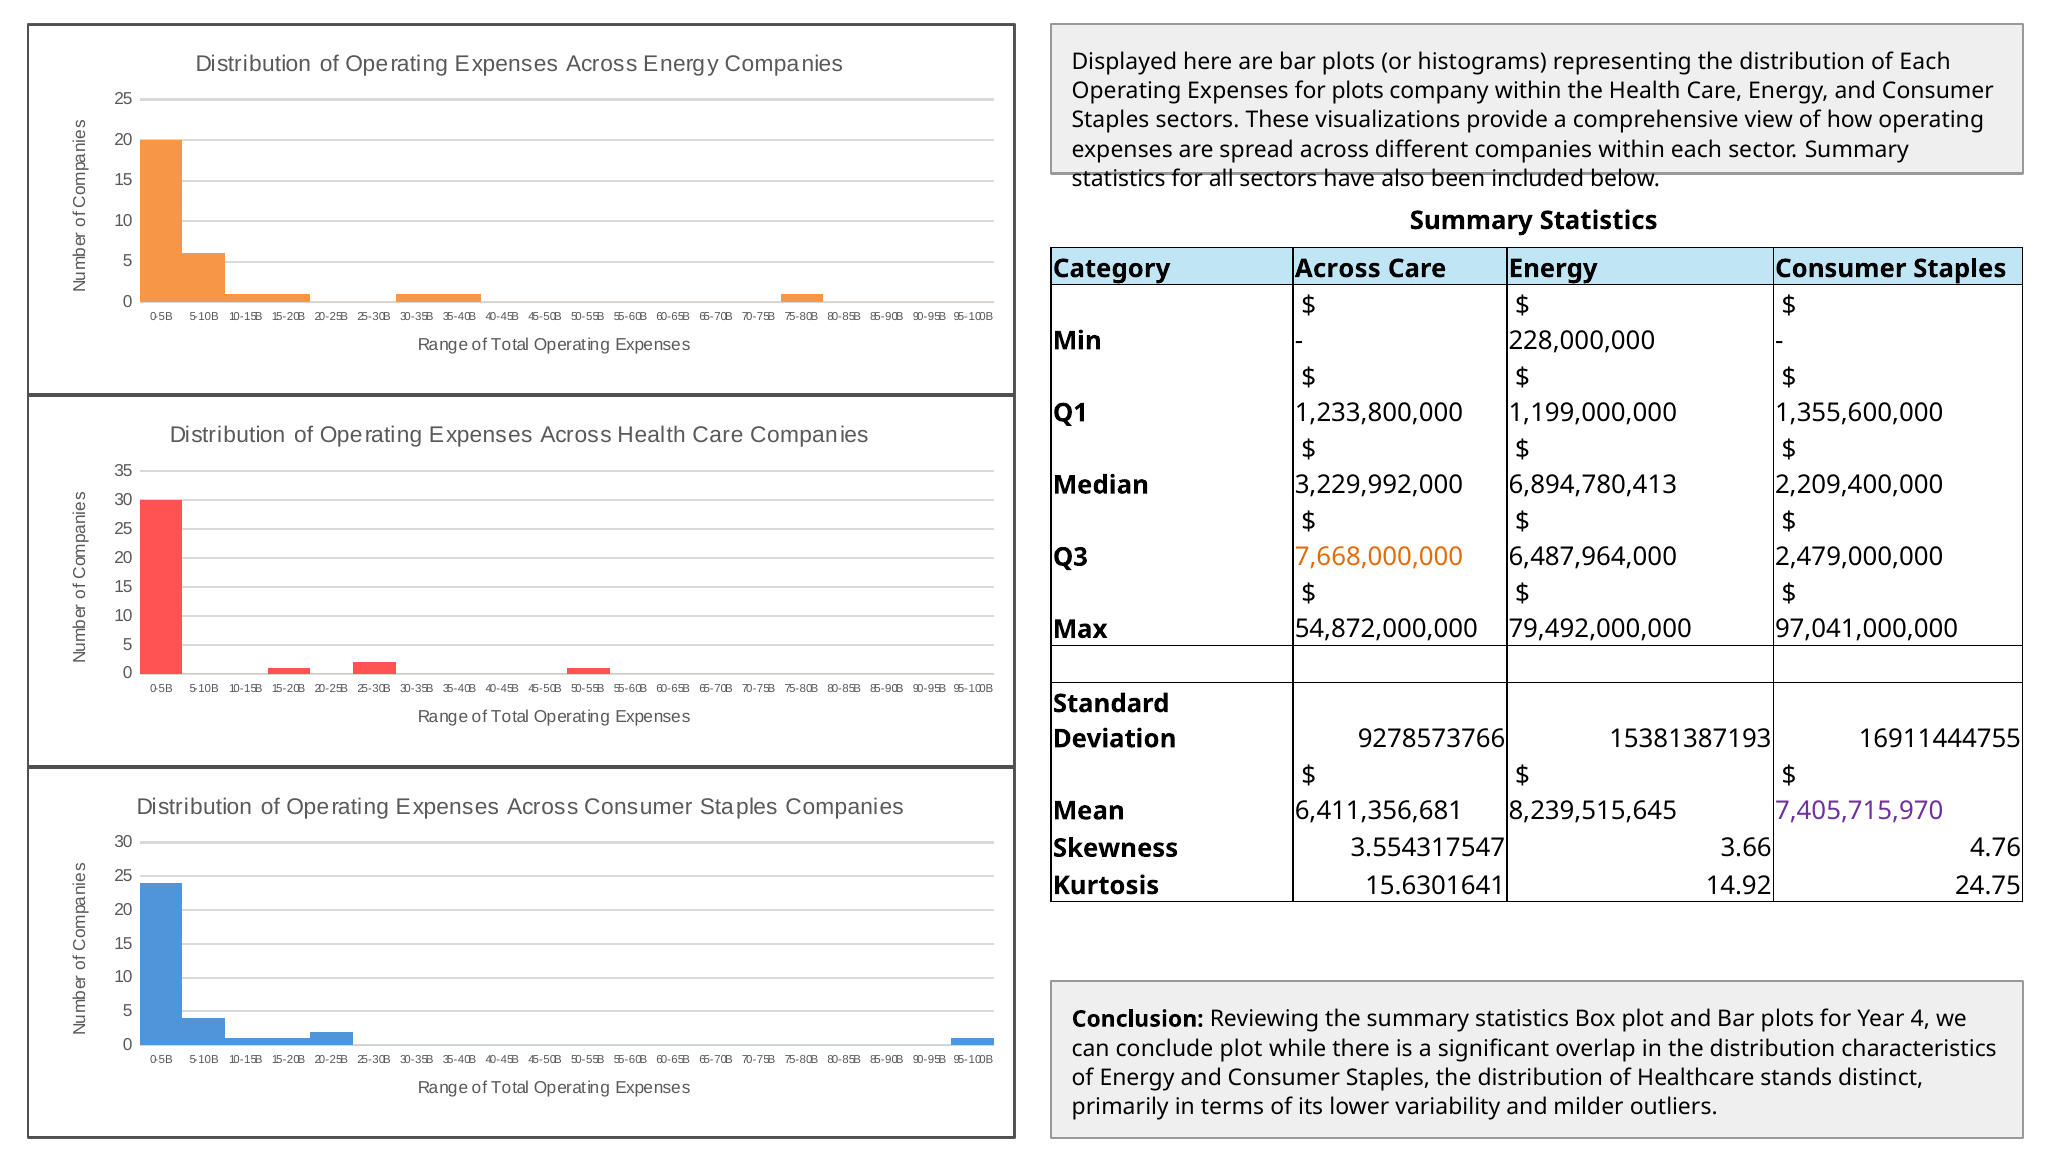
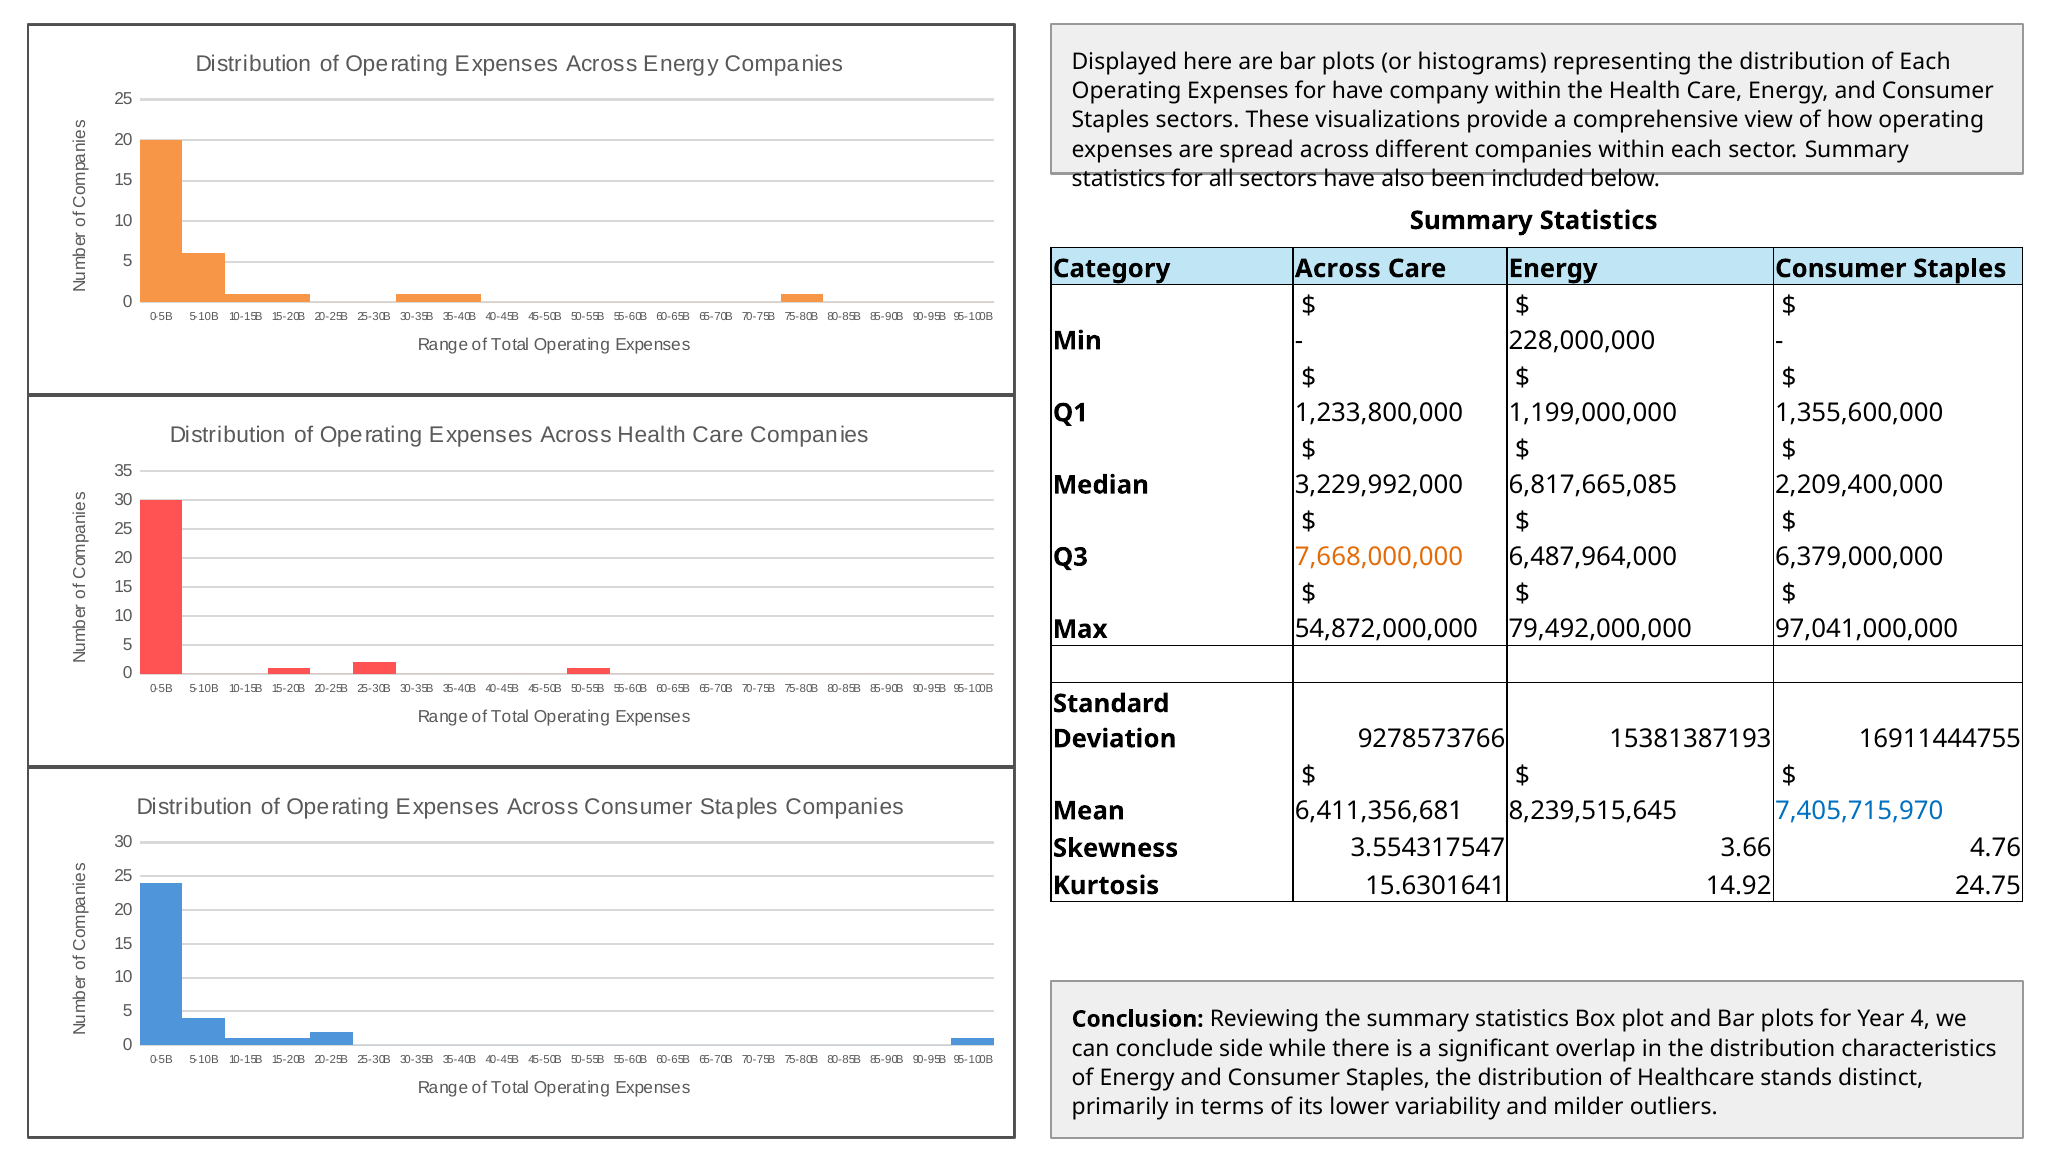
for plots: plots -> have
6,894,780,413: 6,894,780,413 -> 6,817,665,085
2,479,000,000: 2,479,000,000 -> 6,379,000,000
7,405,715,970 colour: purple -> blue
conclude plot: plot -> side
